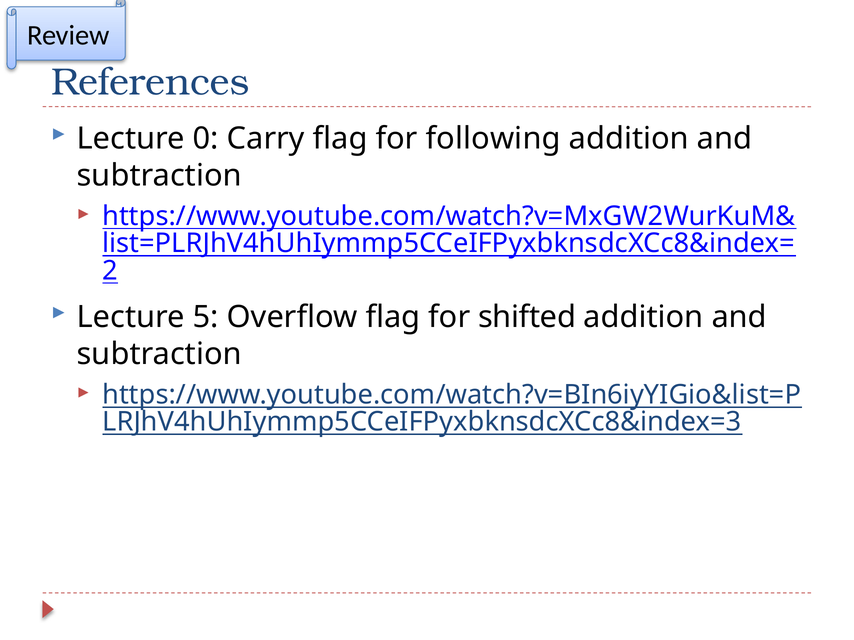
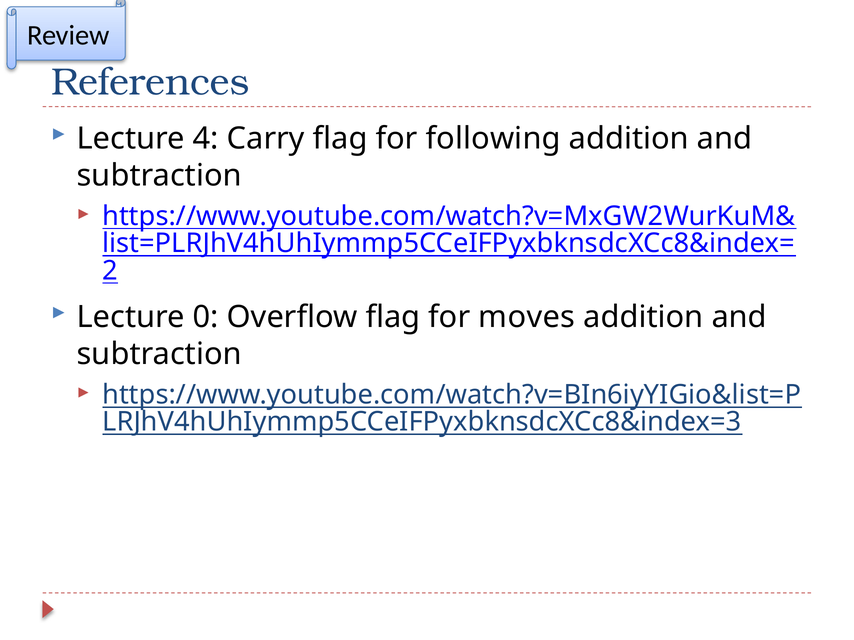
0: 0 -> 4
5: 5 -> 0
shifted: shifted -> moves
